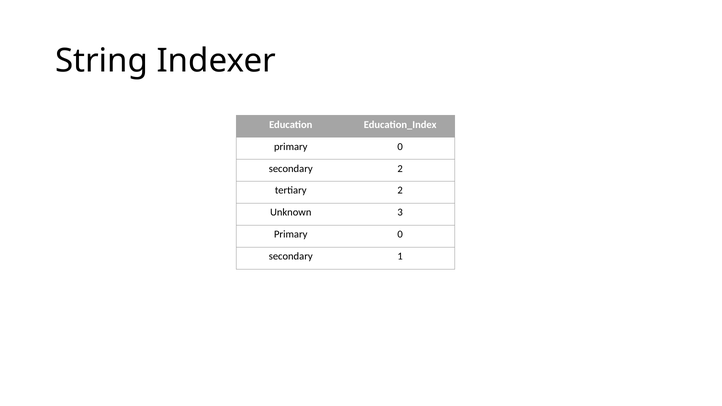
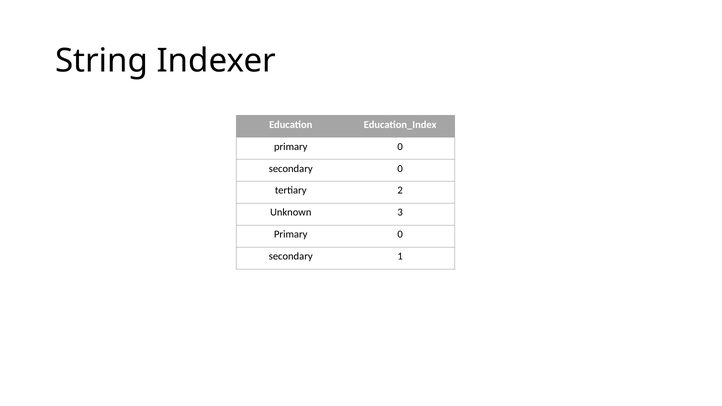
secondary 2: 2 -> 0
